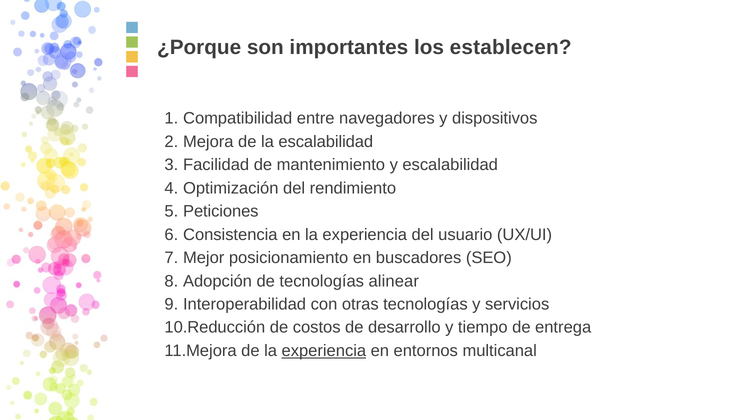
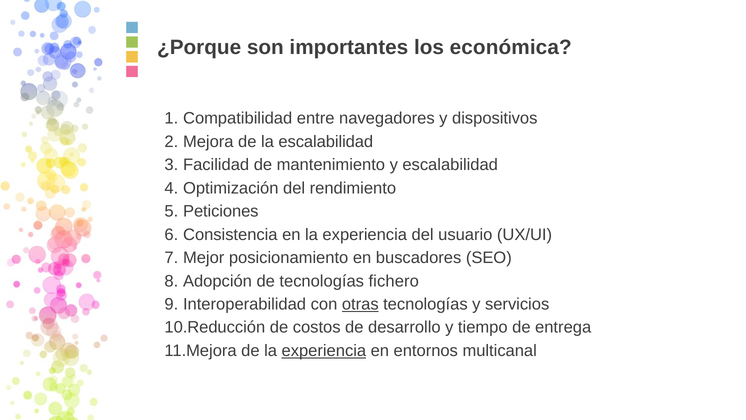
establecen: establecen -> económica
alinear: alinear -> fichero
otras underline: none -> present
